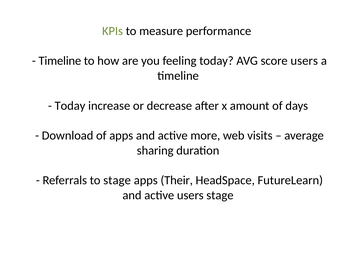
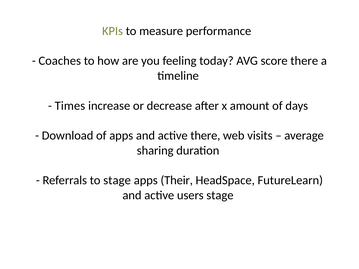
Timeline at (60, 61): Timeline -> Coaches
score users: users -> there
Today at (70, 106): Today -> Times
active more: more -> there
